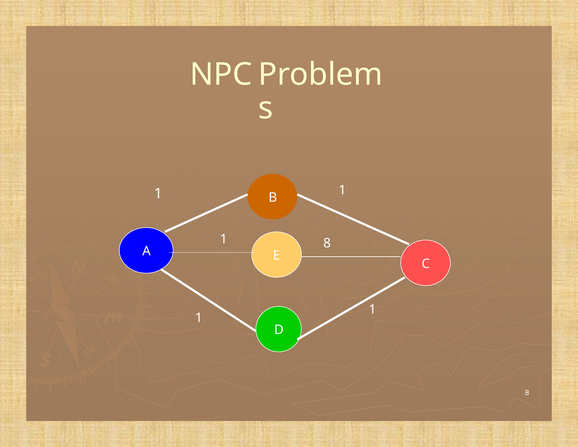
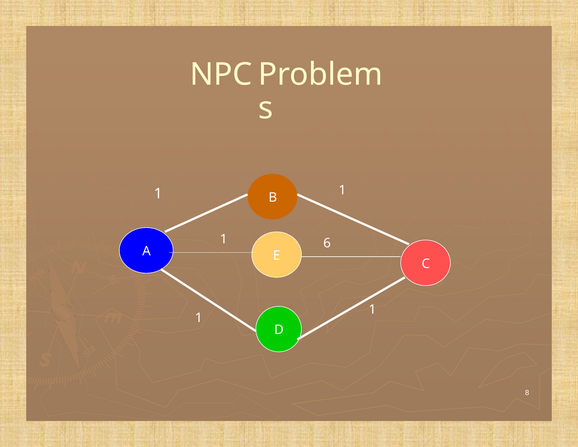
1 8: 8 -> 6
